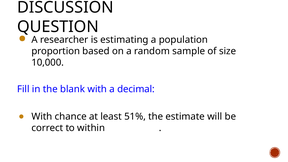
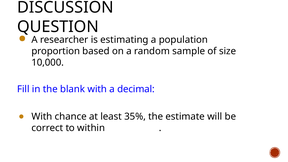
51%: 51% -> 35%
